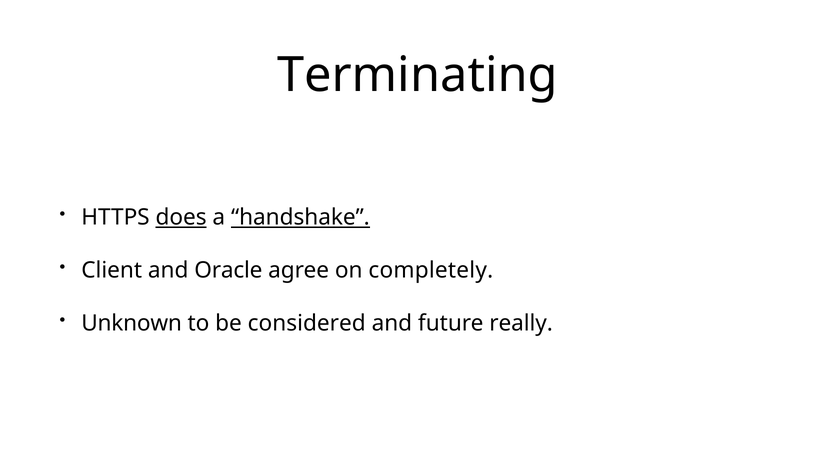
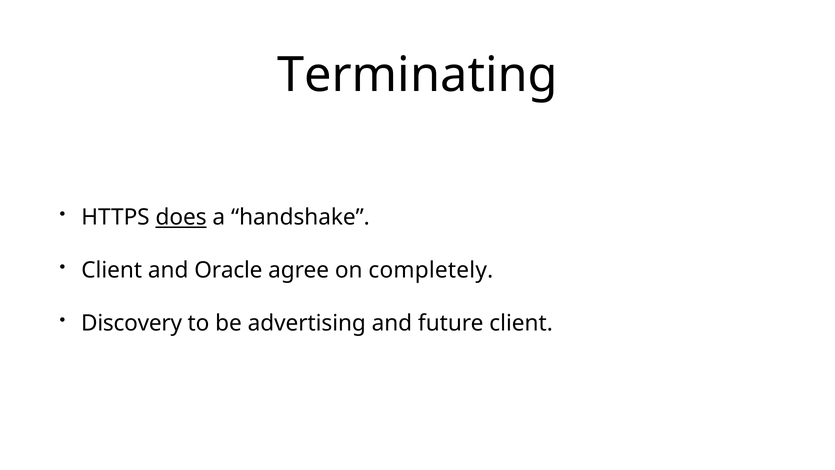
handshake underline: present -> none
Unknown: Unknown -> Discovery
considered: considered -> advertising
future really: really -> client
